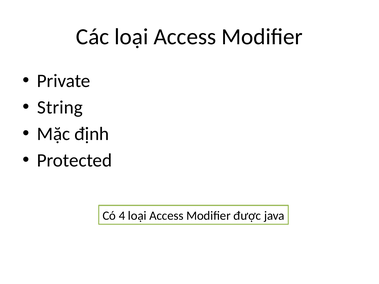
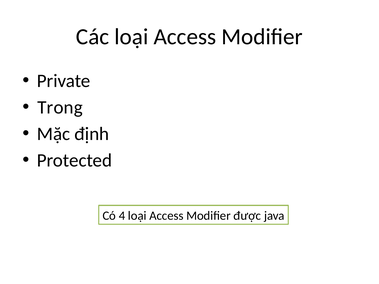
String: String -> Trong
